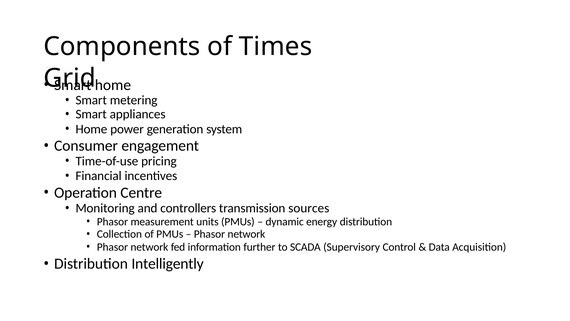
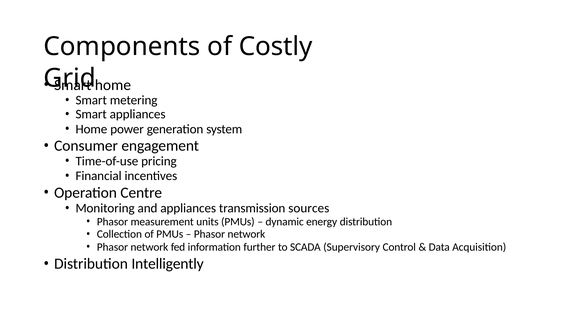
Times: Times -> Costly
and controllers: controllers -> appliances
